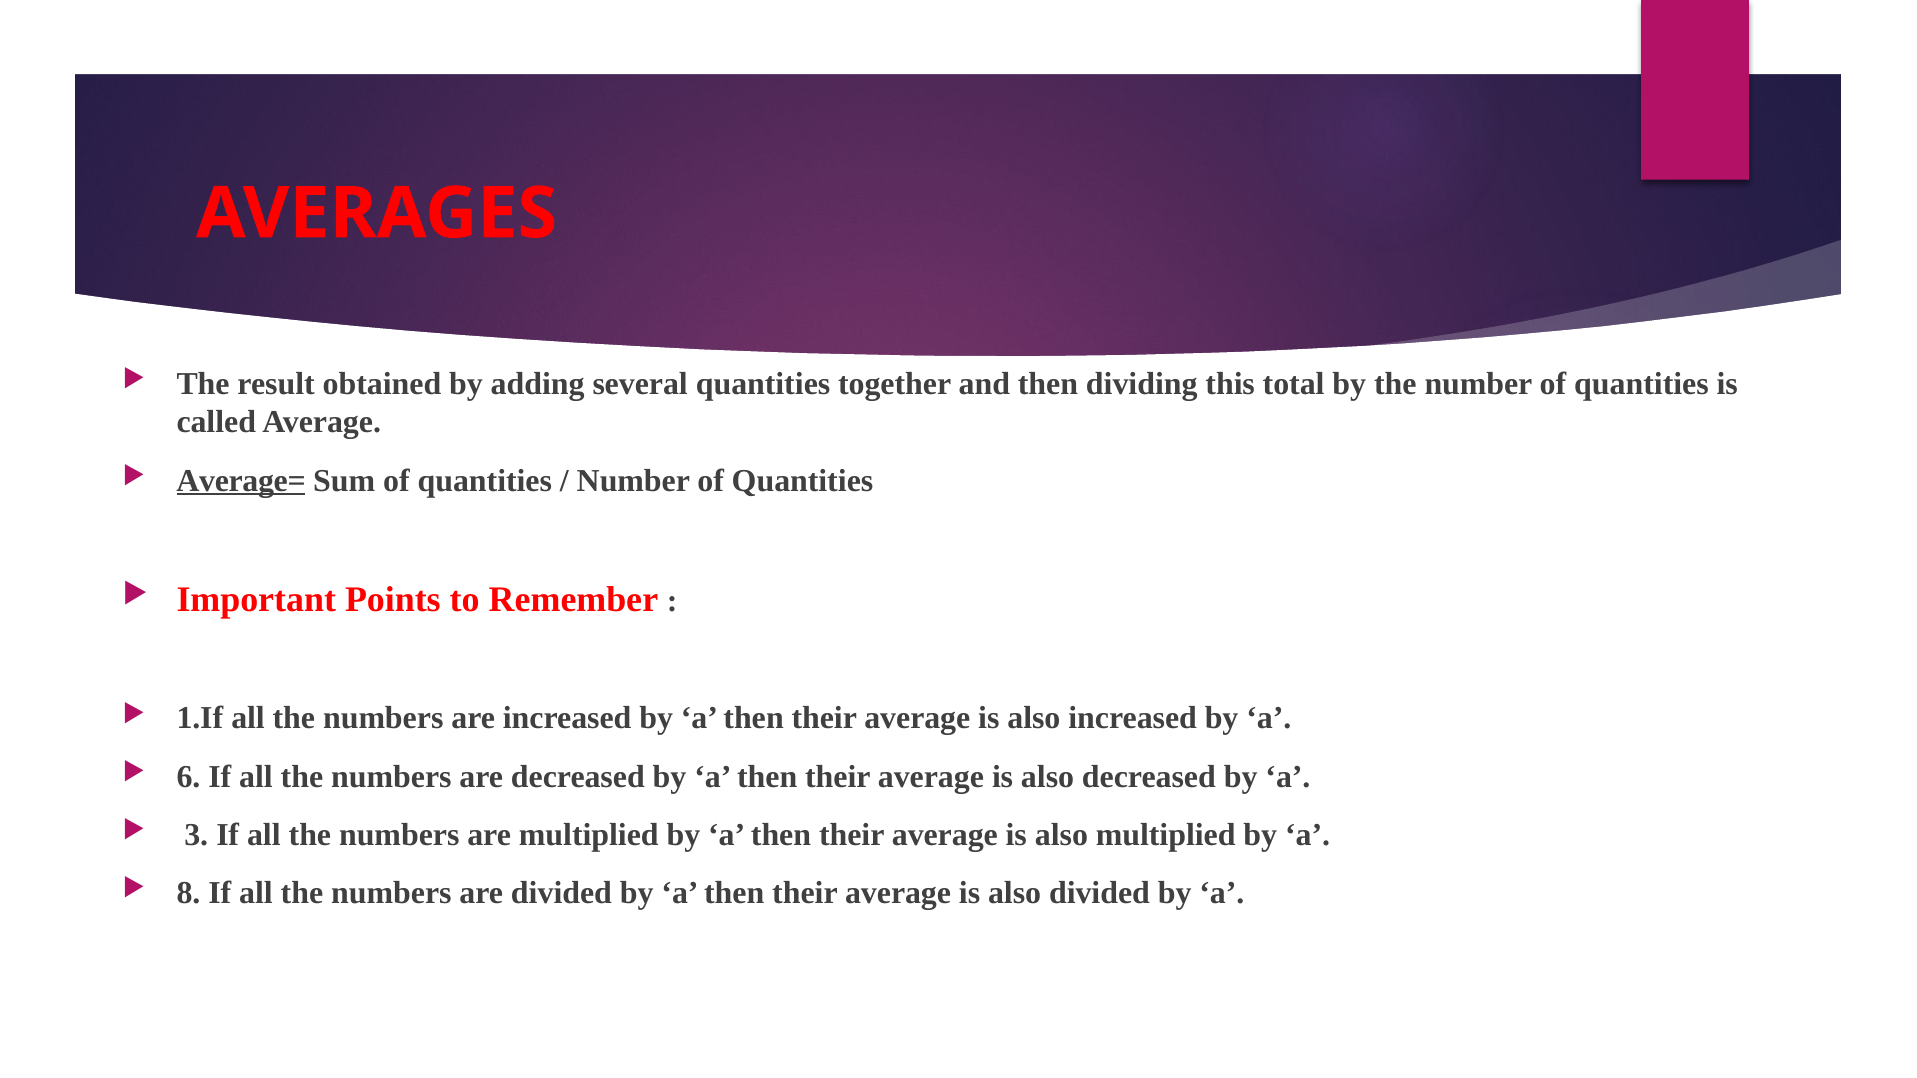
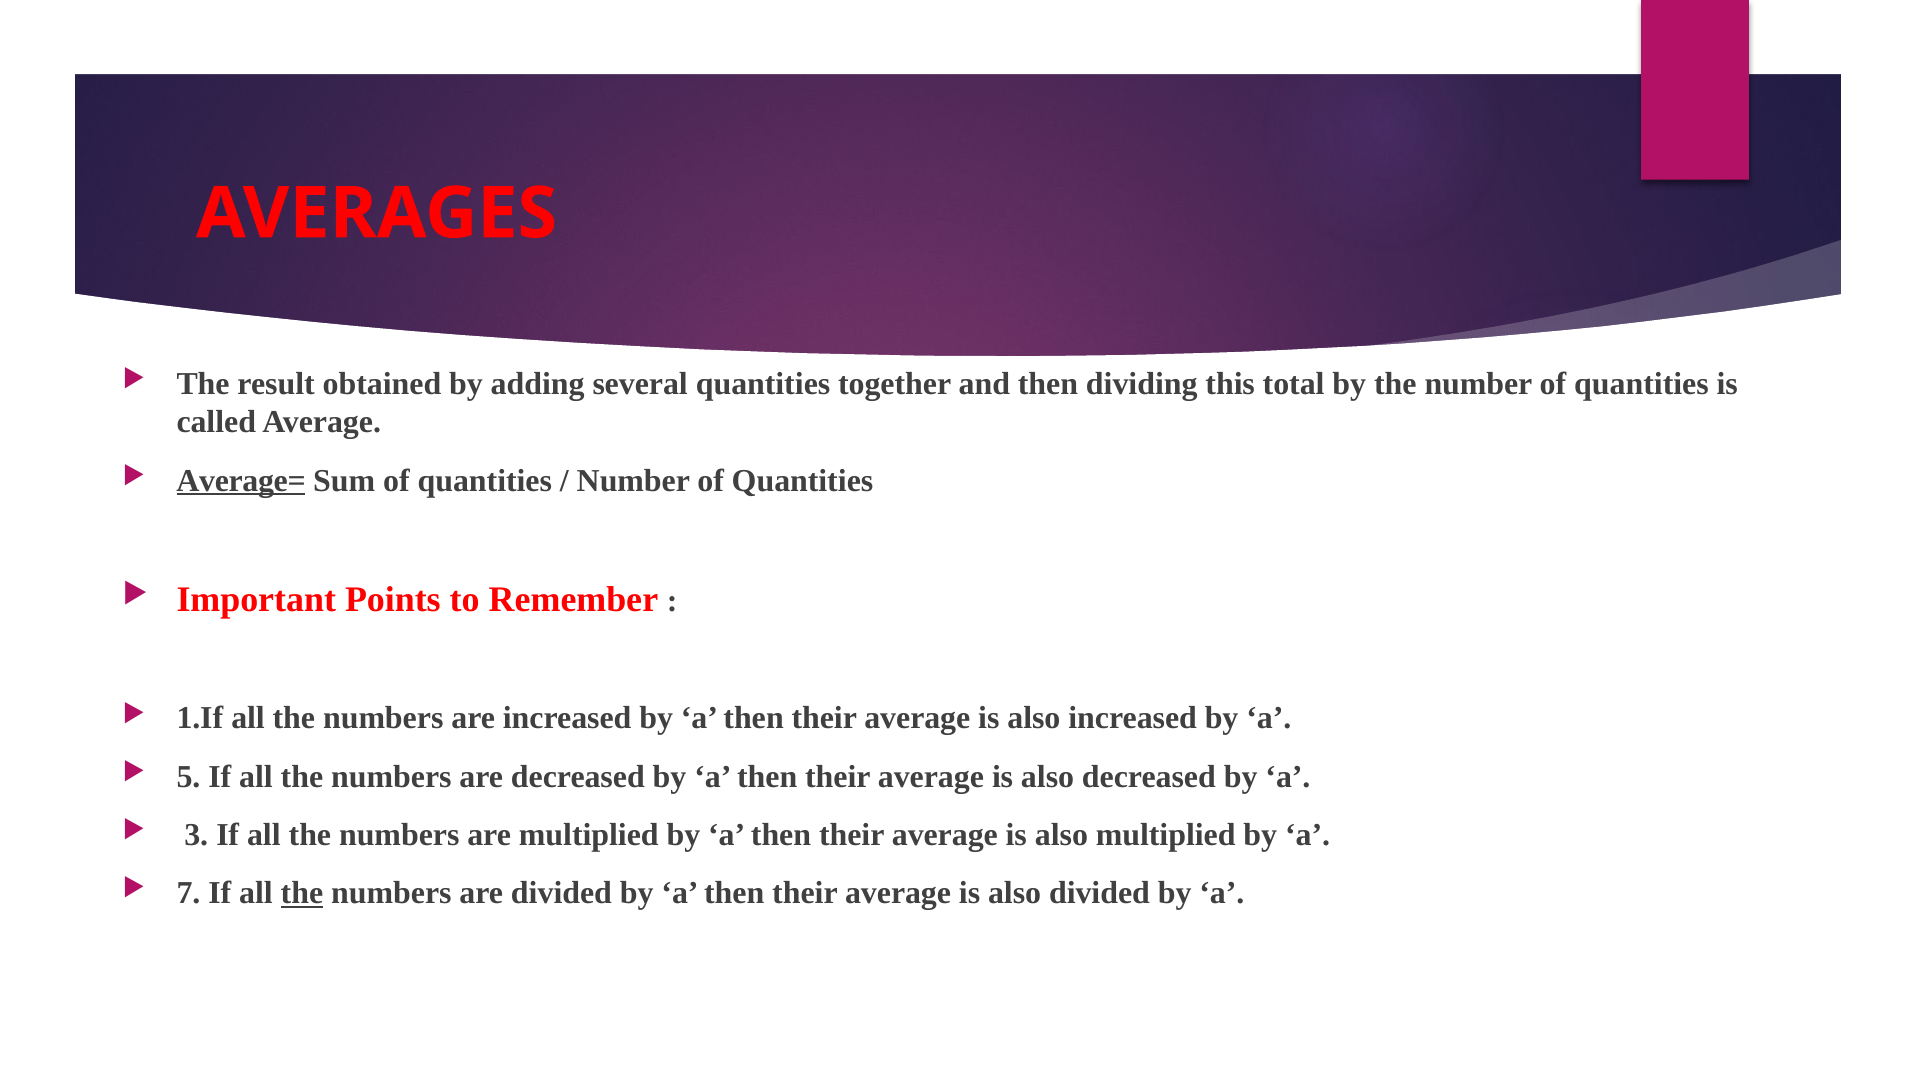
6: 6 -> 5
8: 8 -> 7
the at (302, 893) underline: none -> present
